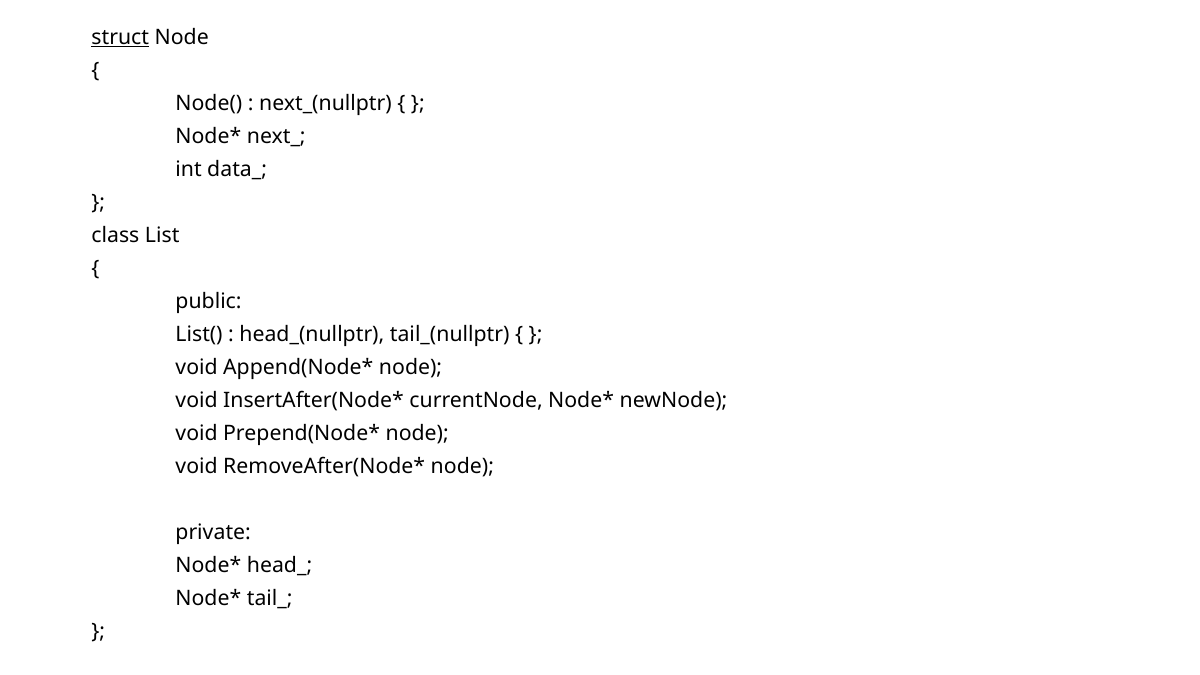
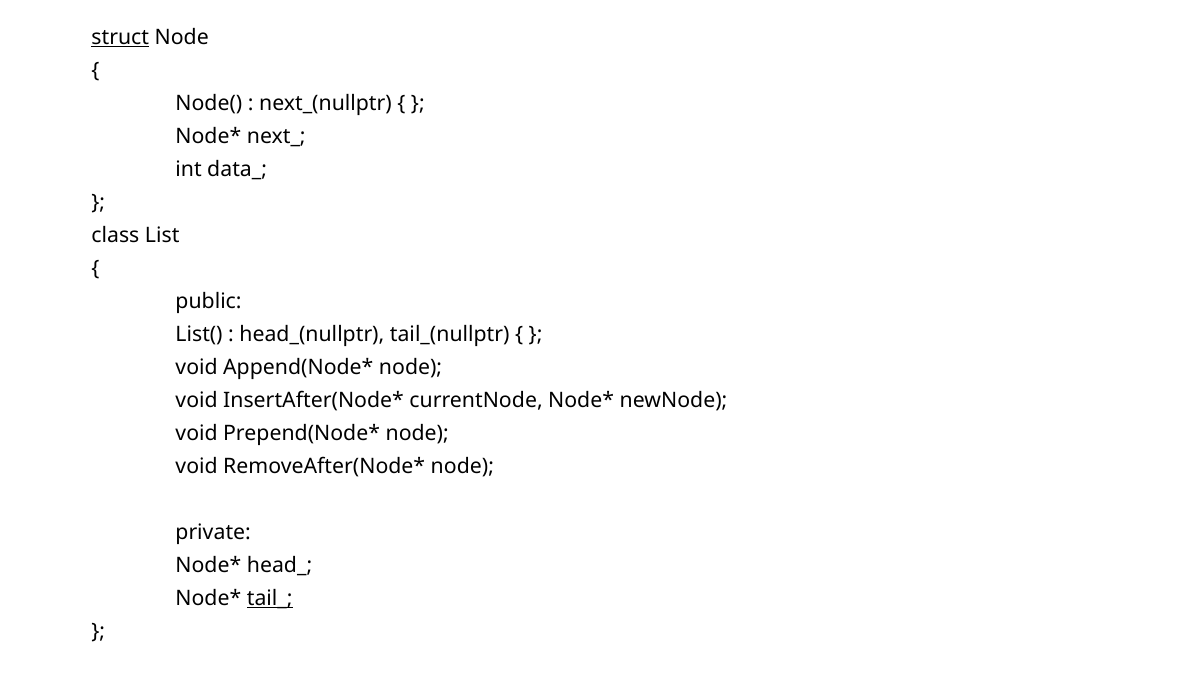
tail_ underline: none -> present
